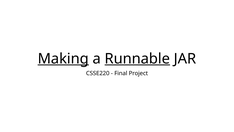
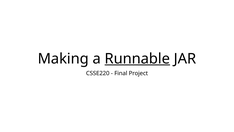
Making underline: present -> none
